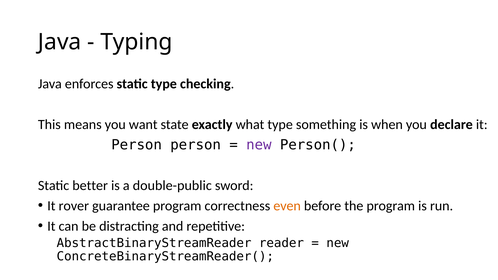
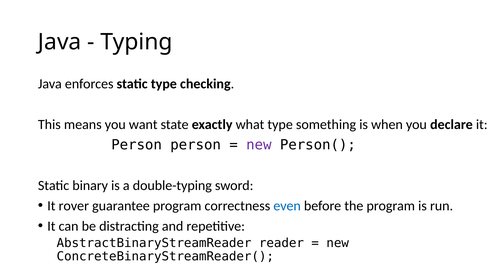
better: better -> binary
double-public: double-public -> double-typing
even colour: orange -> blue
